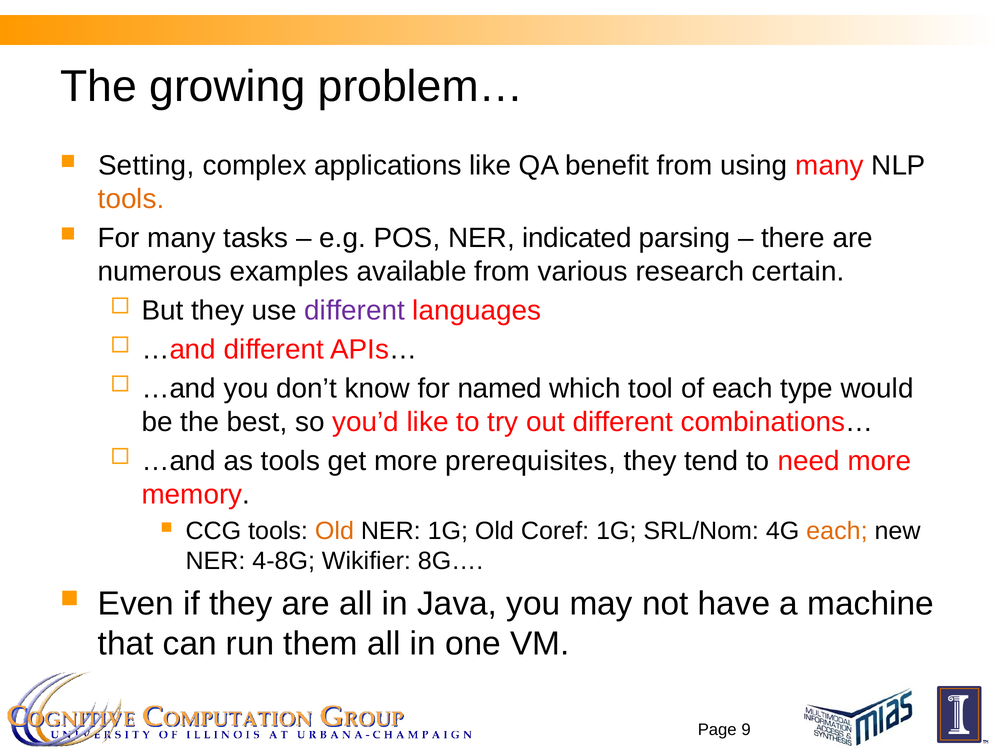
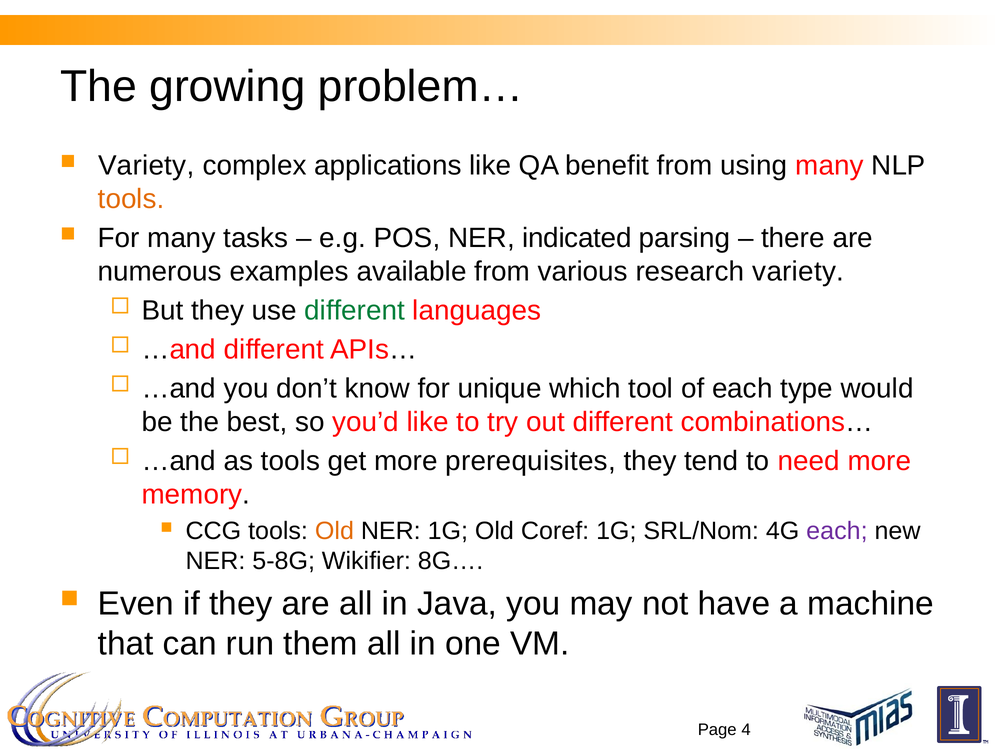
Setting at (146, 166): Setting -> Variety
research certain: certain -> variety
different at (355, 311) colour: purple -> green
named: named -> unique
each at (837, 531) colour: orange -> purple
4-8G: 4-8G -> 5-8G
9: 9 -> 4
